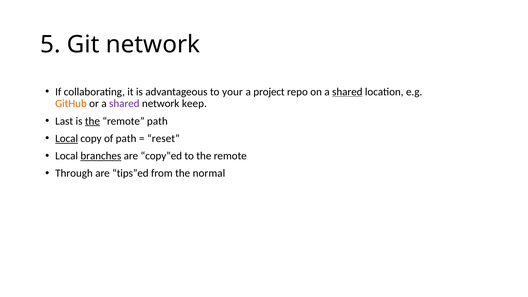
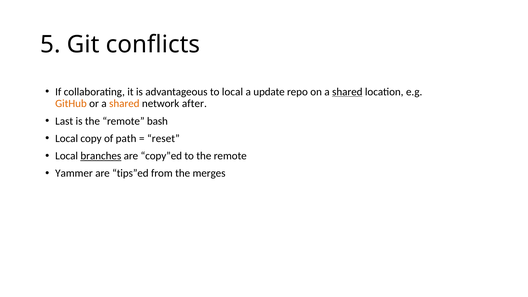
Git network: network -> conflicts
to your: your -> local
project: project -> update
shared at (124, 104) colour: purple -> orange
keep: keep -> after
the at (92, 121) underline: present -> none
remote path: path -> bash
Local at (67, 138) underline: present -> none
Through: Through -> Yammer
normal: normal -> merges
